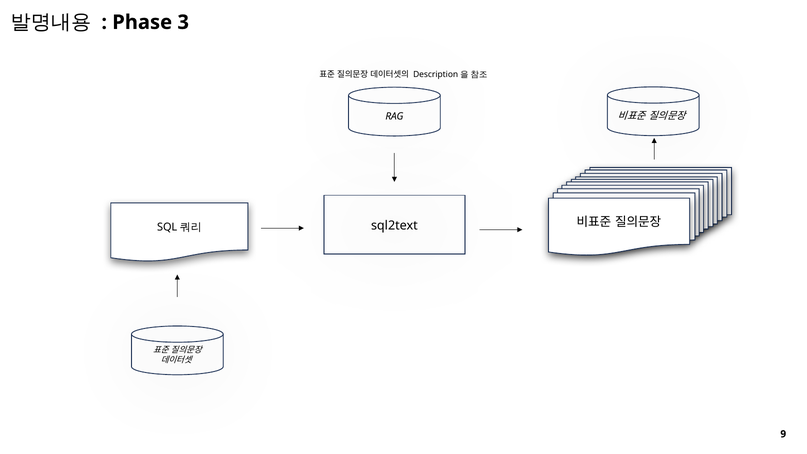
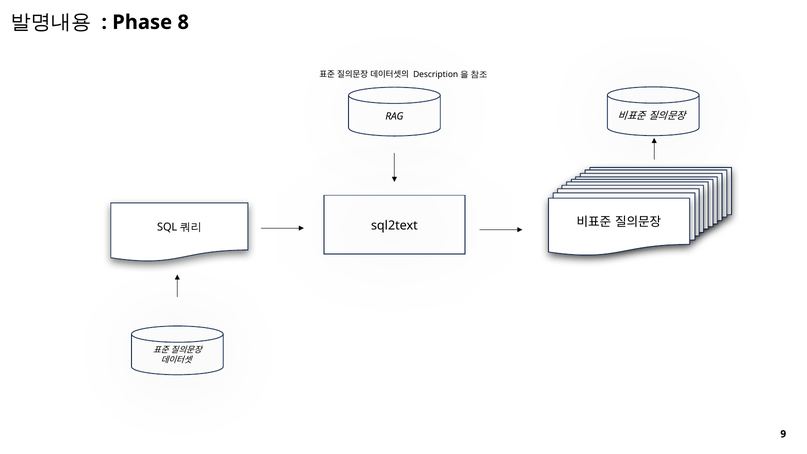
3: 3 -> 8
